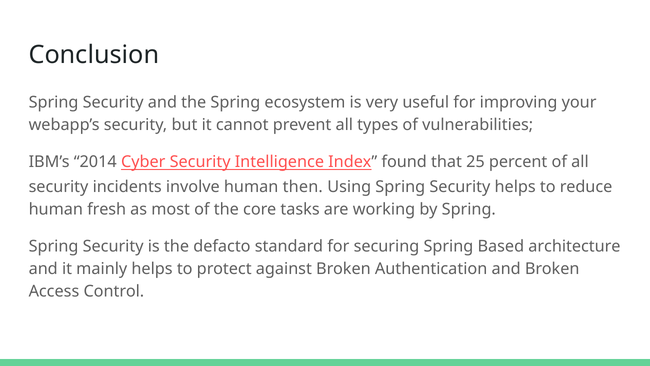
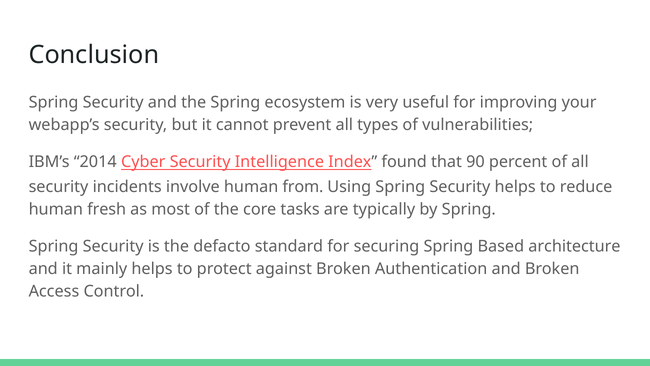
25: 25 -> 90
then: then -> from
working: working -> typically
